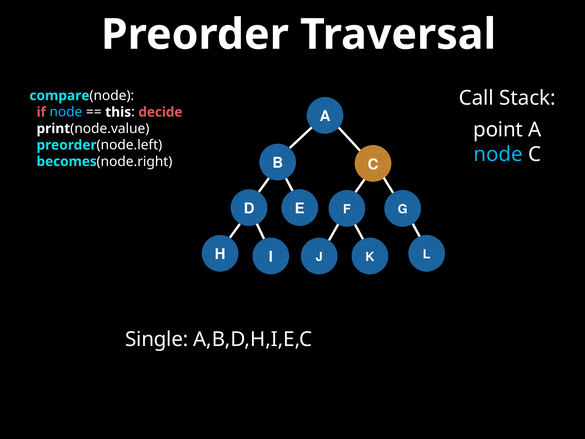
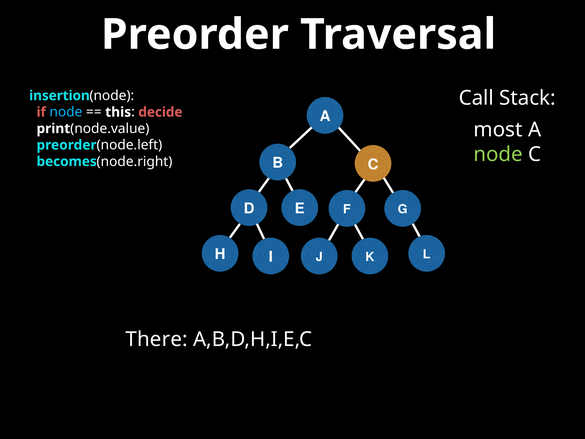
compare: compare -> insertion
point: point -> most
node at (498, 154) colour: light blue -> light green
Single: Single -> There
